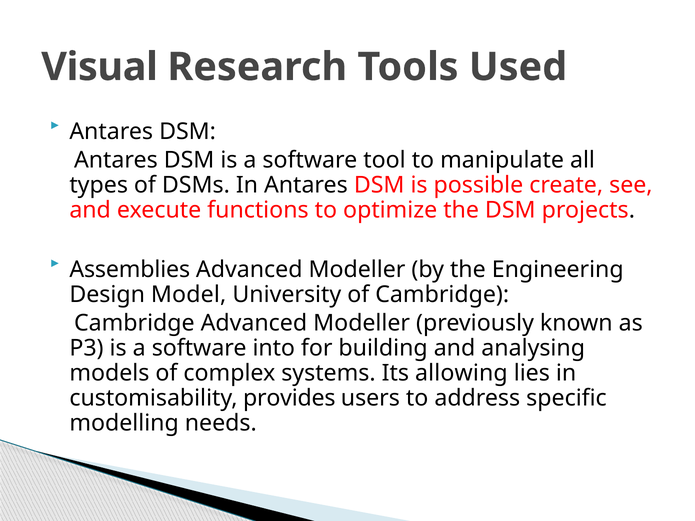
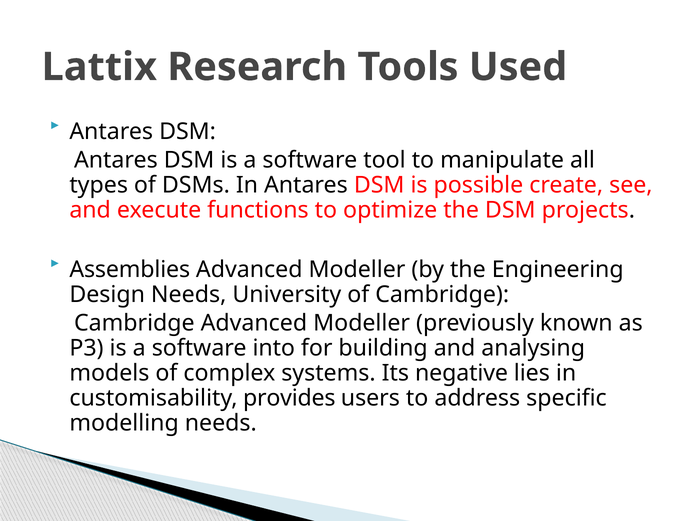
Visual: Visual -> Lattix
Design Model: Model -> Needs
allowing: allowing -> negative
